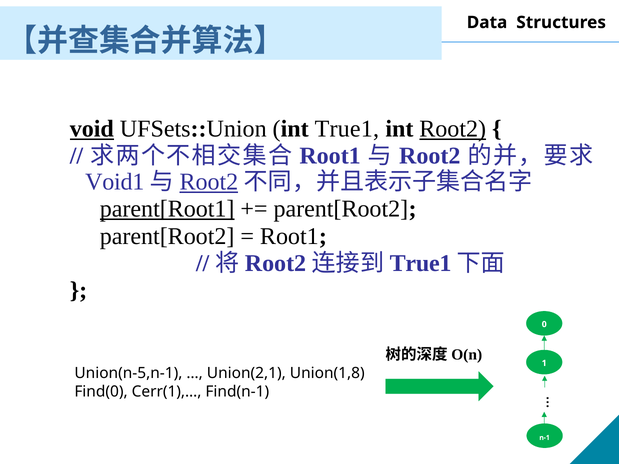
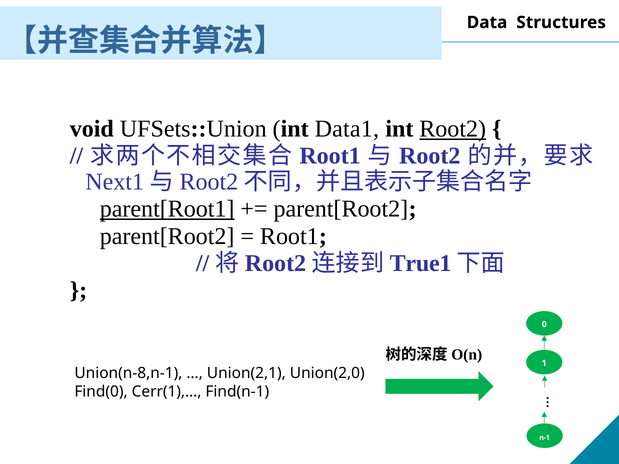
void underline: present -> none
int True1: True1 -> Data1
Void1: Void1 -> Next1
Root2 at (209, 182) underline: present -> none
Union(n-5,n-1: Union(n-5,n-1 -> Union(n-8,n-1
Union(1,8: Union(1,8 -> Union(2,0
